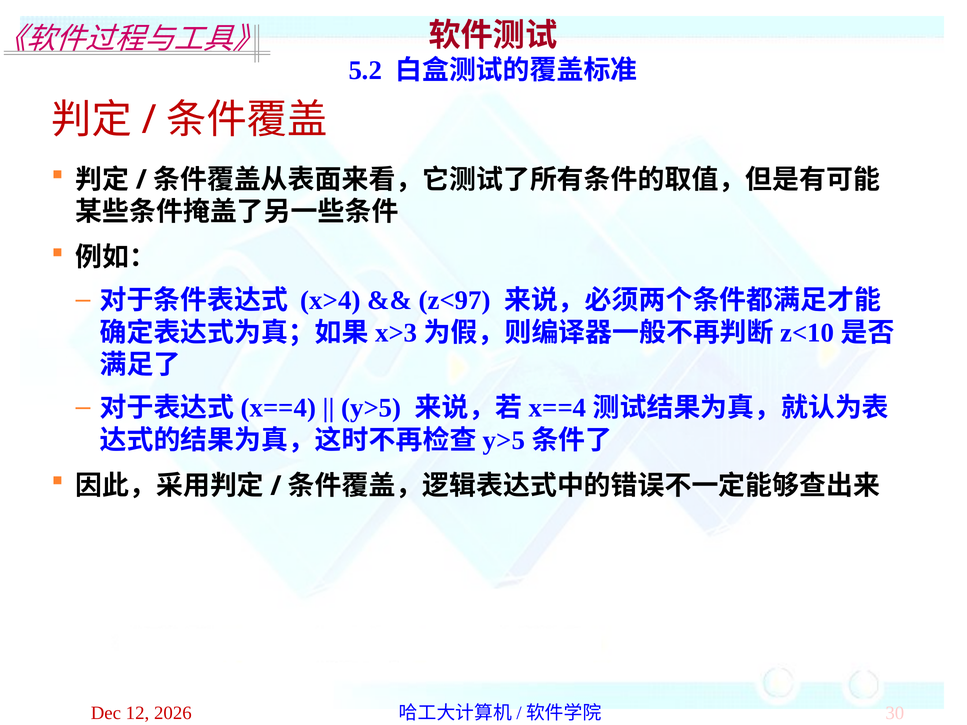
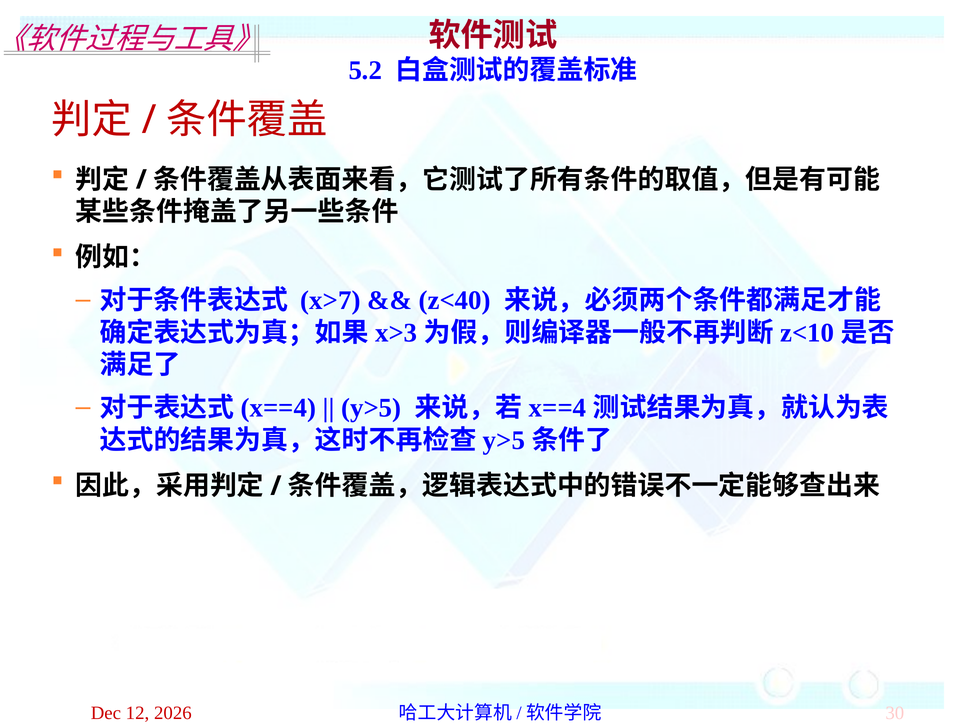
x>4: x>4 -> x>7
z<97: z<97 -> z<40
